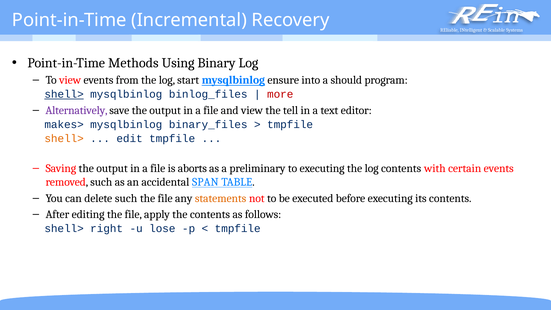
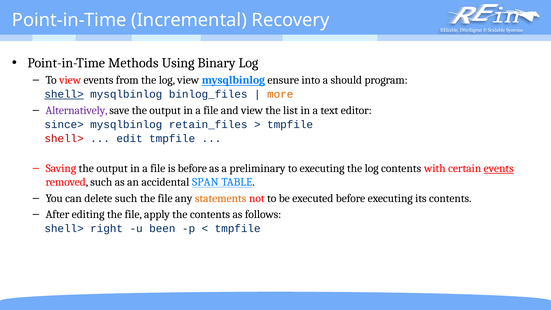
log start: start -> view
more colour: red -> orange
tell: tell -> list
makes>: makes> -> since>
binary_files: binary_files -> retain_files
shell> at (64, 138) colour: orange -> red
is aborts: aborts -> before
events at (499, 168) underline: none -> present
lose: lose -> been
